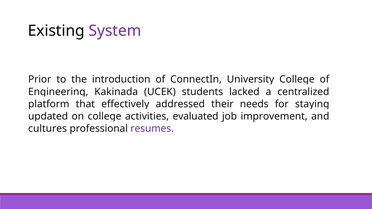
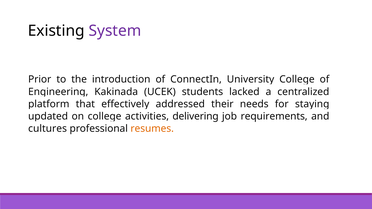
evaluated: evaluated -> delivering
improvement: improvement -> requirements
resumes colour: purple -> orange
